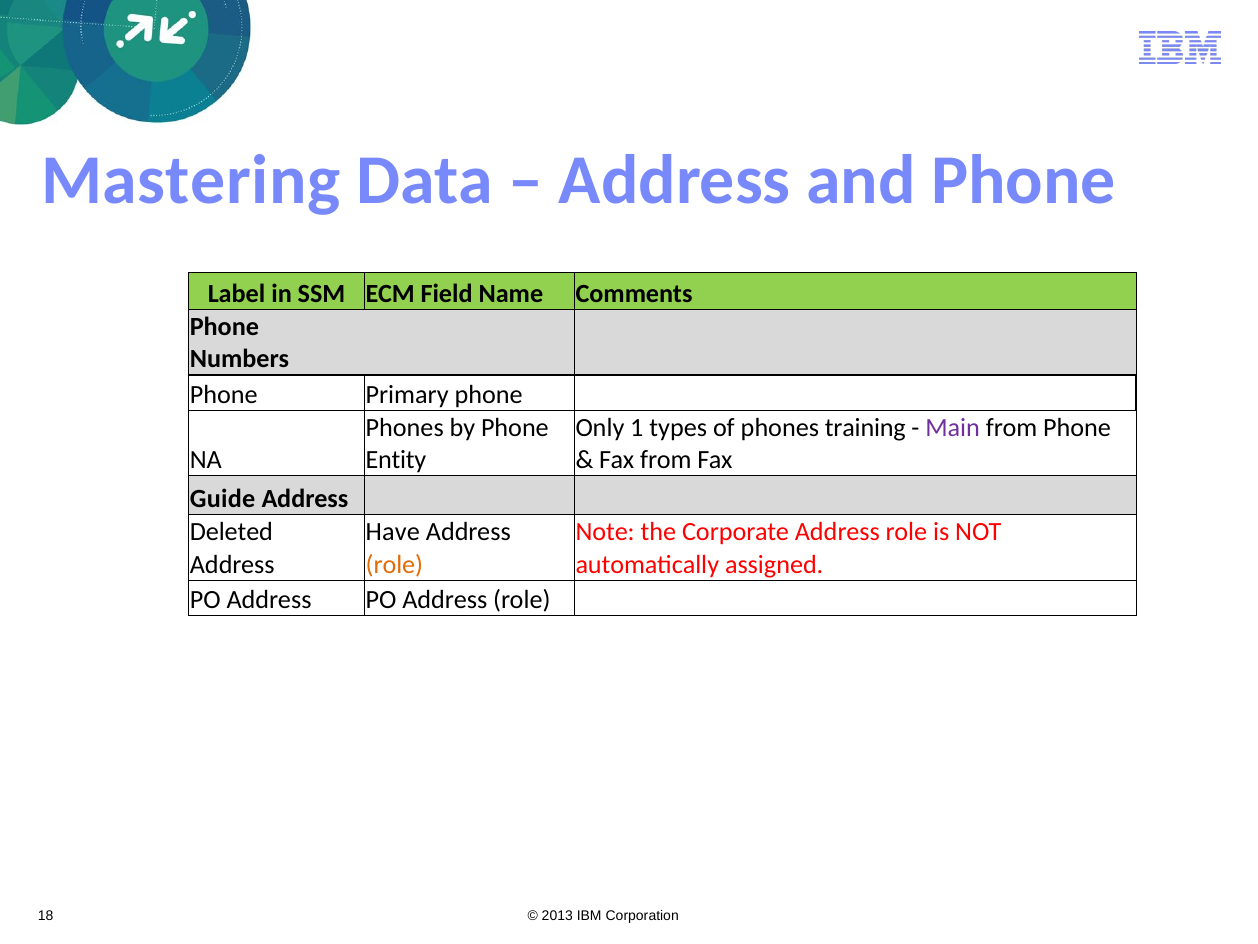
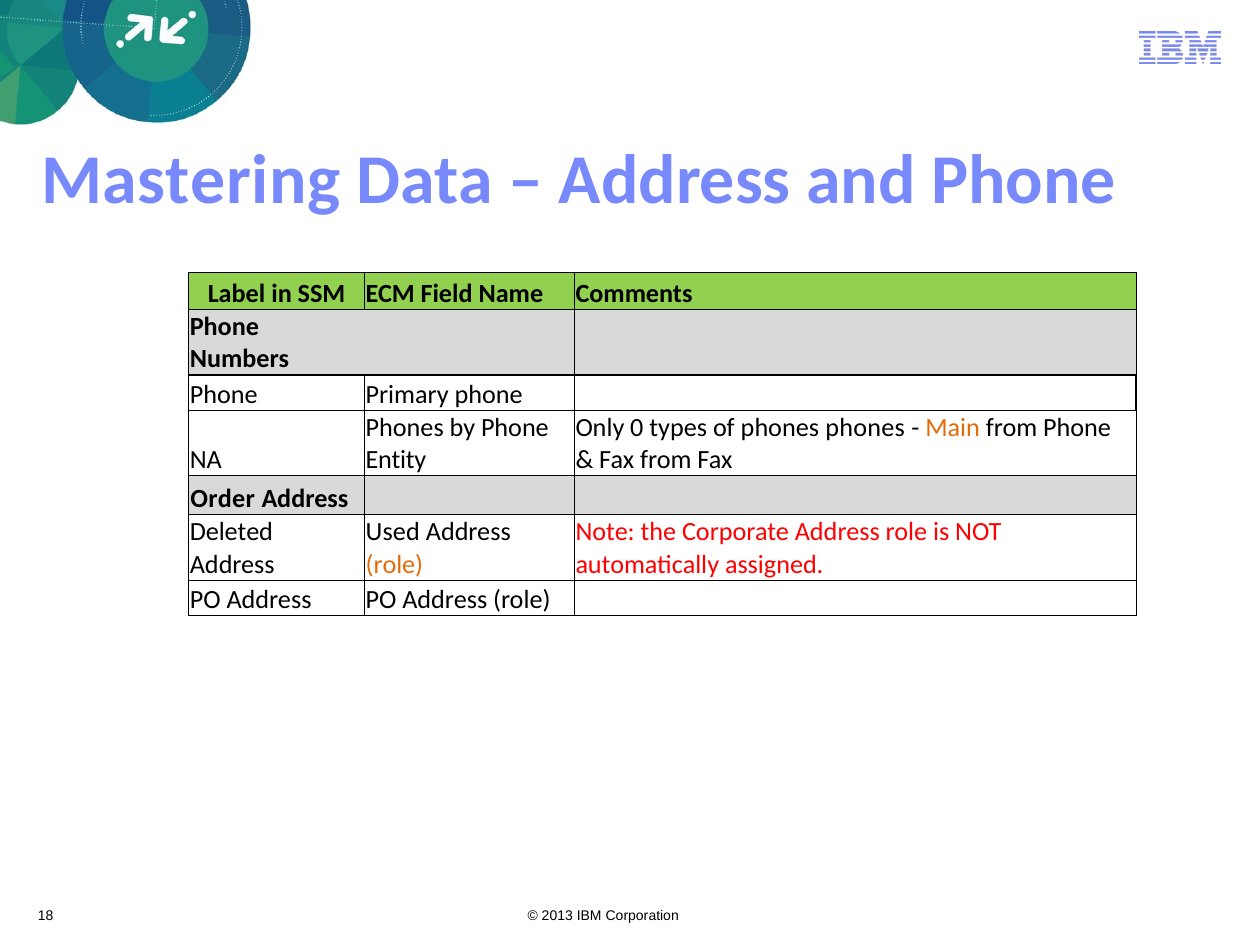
1: 1 -> 0
phones training: training -> phones
Main colour: purple -> orange
Guide: Guide -> Order
Have: Have -> Used
